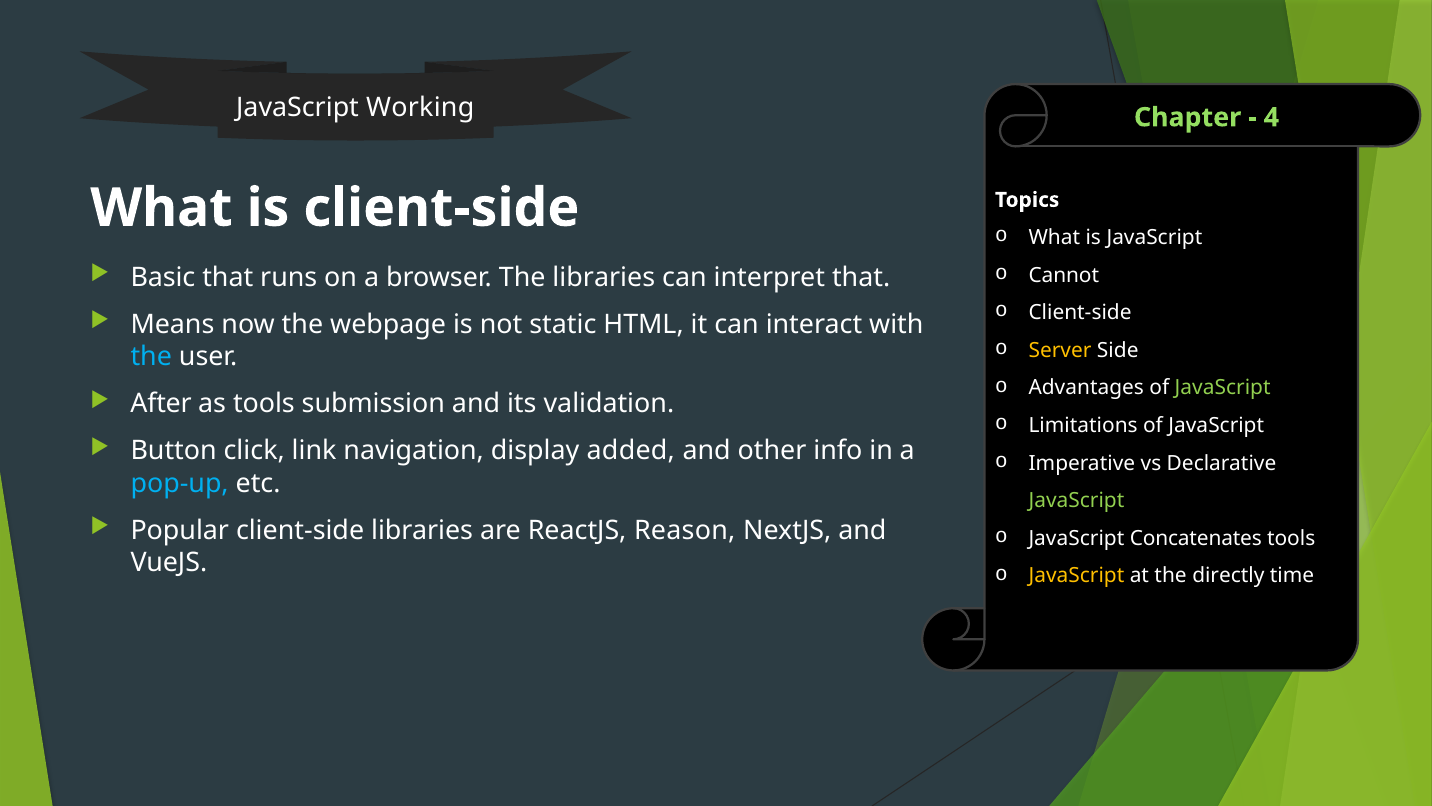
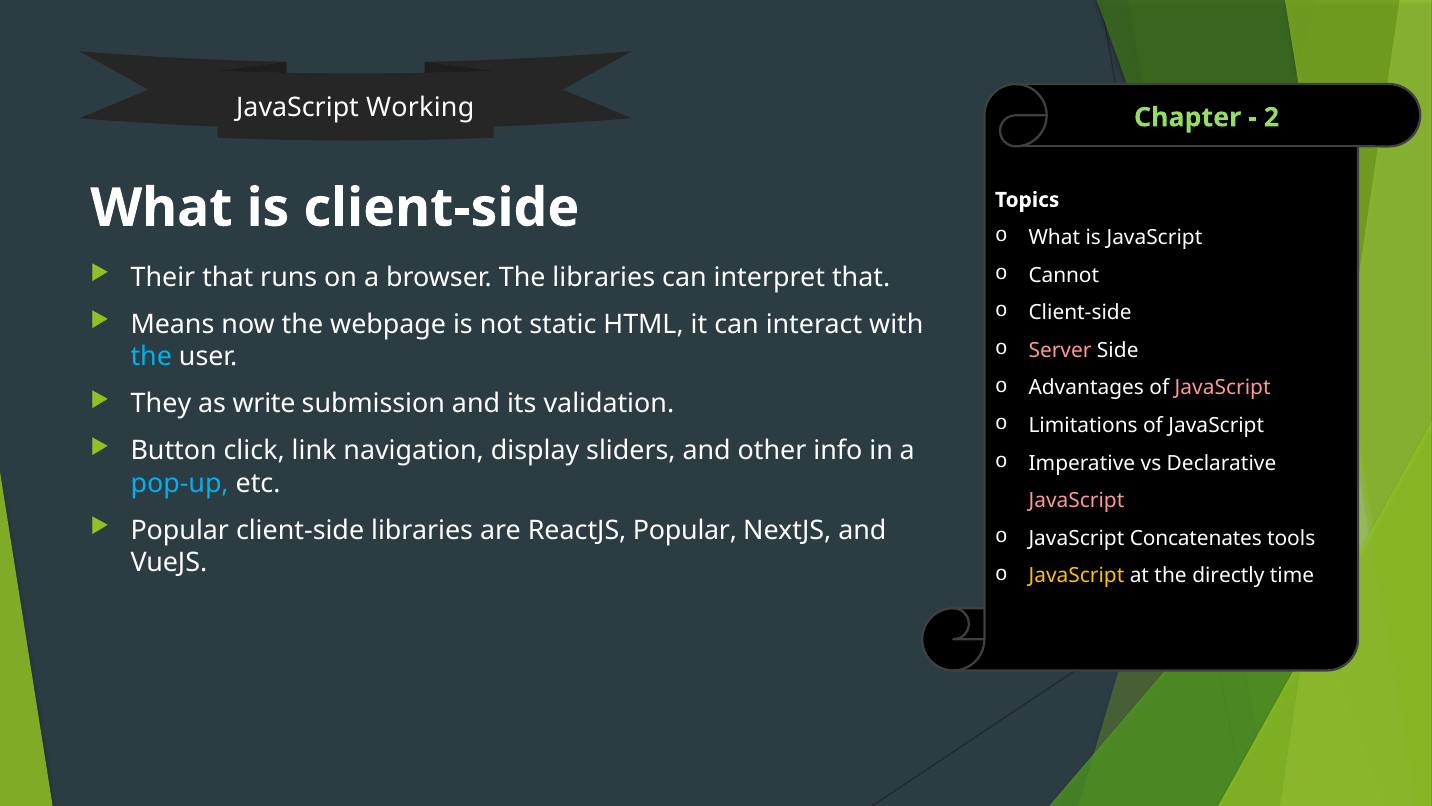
4: 4 -> 2
Basic: Basic -> Their
Server colour: yellow -> pink
JavaScript at (1223, 388) colour: light green -> pink
After: After -> They
as tools: tools -> write
added: added -> sliders
JavaScript at (1076, 501) colour: light green -> pink
ReactJS Reason: Reason -> Popular
